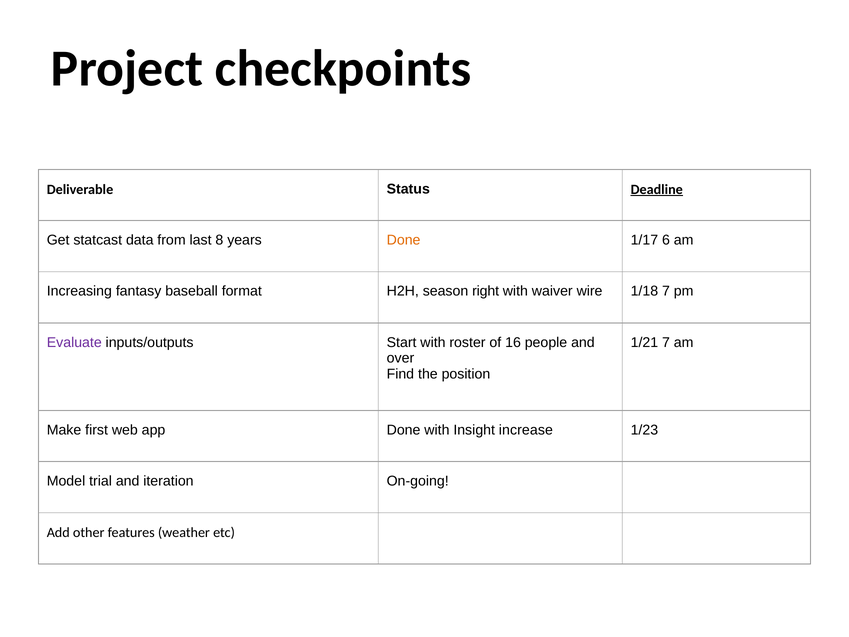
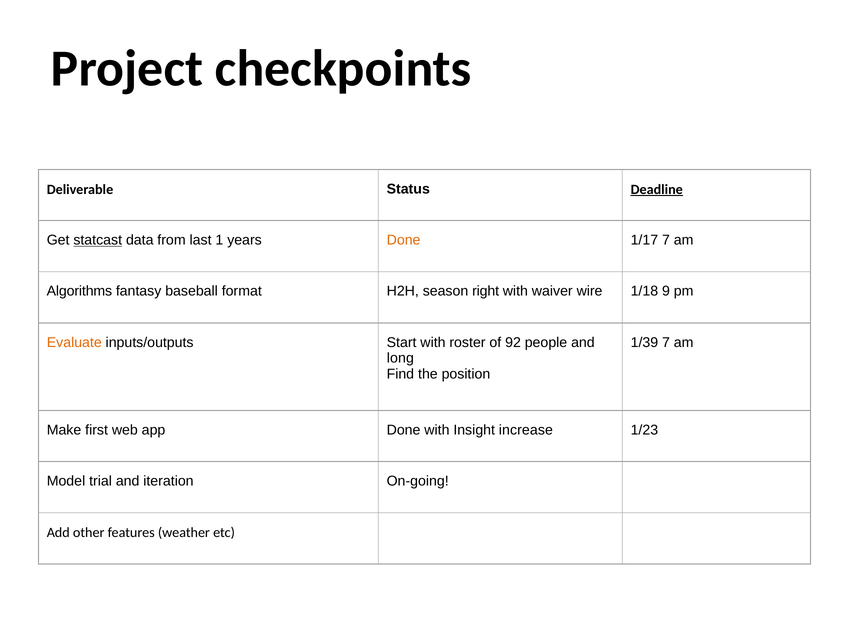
statcast underline: none -> present
8: 8 -> 1
1/17 6: 6 -> 7
Increasing: Increasing -> Algorithms
1/18 7: 7 -> 9
Evaluate colour: purple -> orange
16: 16 -> 92
1/21: 1/21 -> 1/39
over: over -> long
